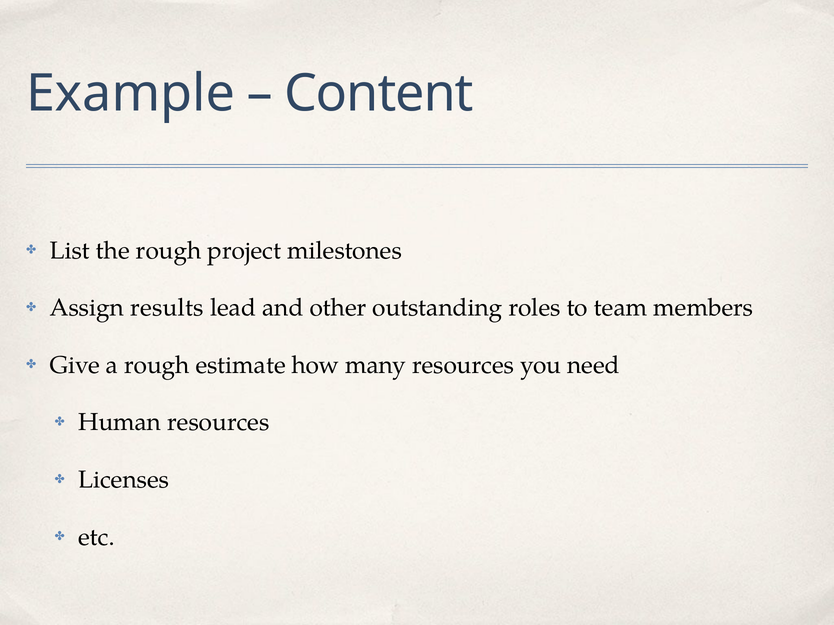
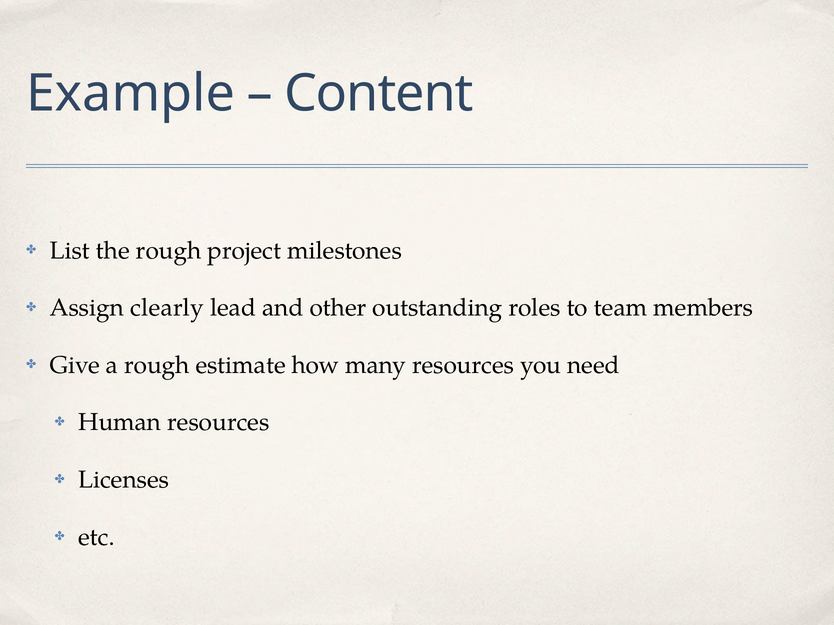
results: results -> clearly
